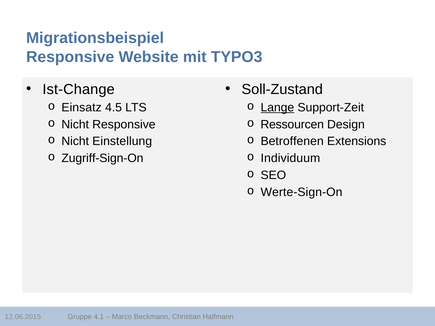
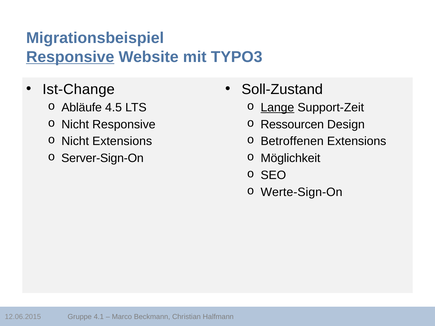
Responsive at (70, 57) underline: none -> present
Einsatz: Einsatz -> Abläufe
Nicht Einstellung: Einstellung -> Extensions
Zugriff-Sign-On: Zugriff-Sign-On -> Server-Sign-On
Individuum: Individuum -> Möglichkeit
